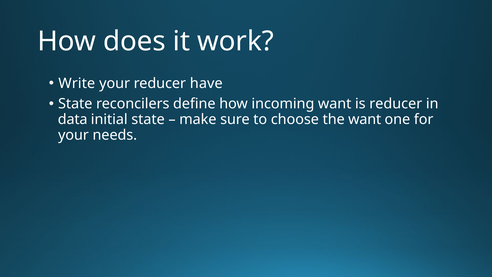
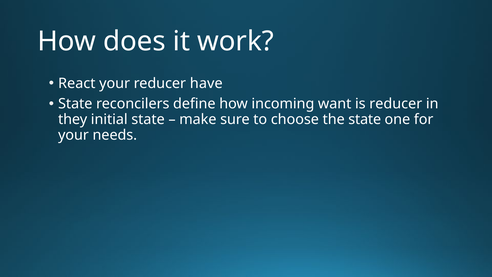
Write: Write -> React
data: data -> they
the want: want -> state
